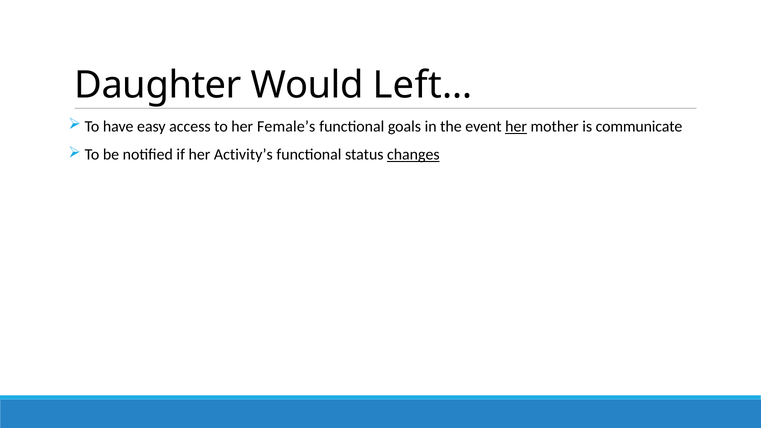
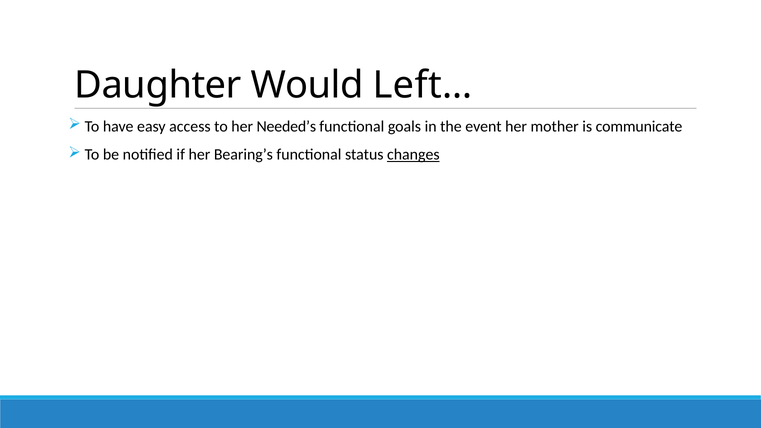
Female’s: Female’s -> Needed’s
her at (516, 127) underline: present -> none
Activity’s: Activity’s -> Bearing’s
